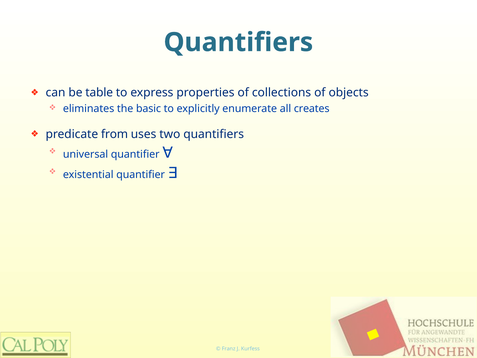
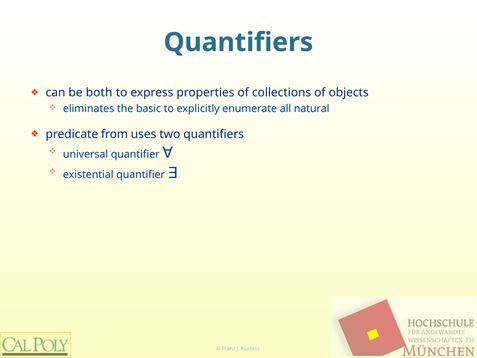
table: table -> both
creates: creates -> natural
